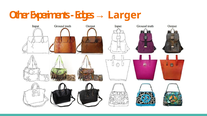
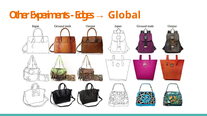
Larger: Larger -> Global
